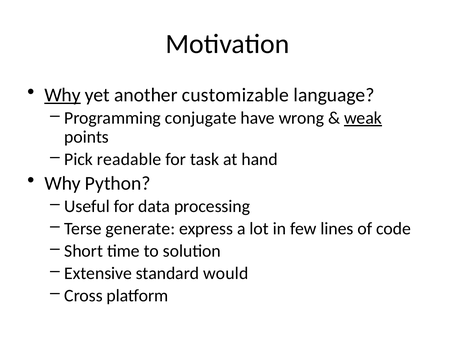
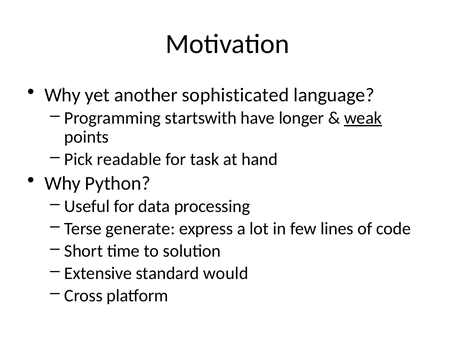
Why at (63, 95) underline: present -> none
customizable: customizable -> sophisticated
conjugate: conjugate -> startswith
wrong: wrong -> longer
